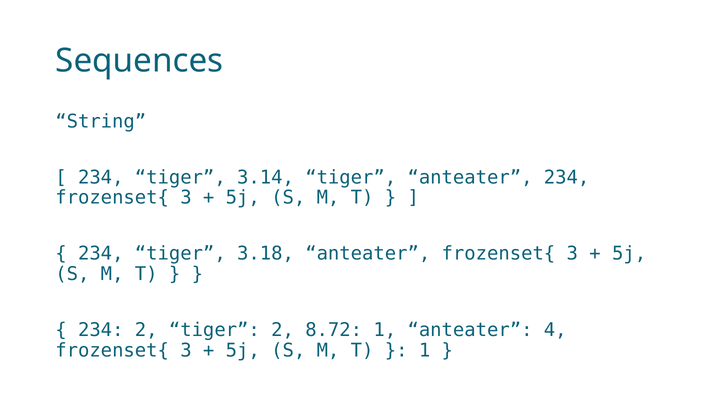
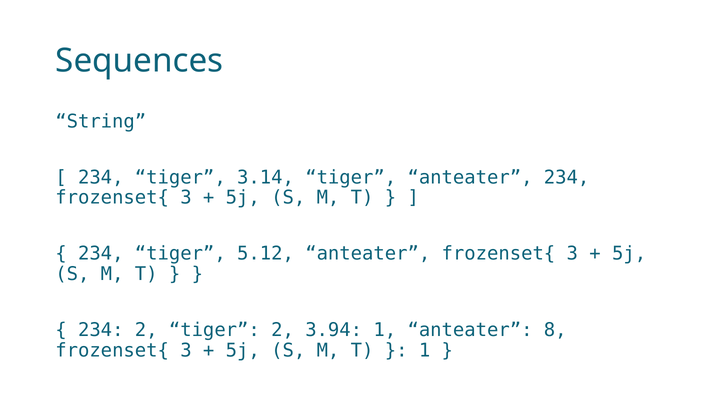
3.18: 3.18 -> 5.12
8.72: 8.72 -> 3.94
4: 4 -> 8
